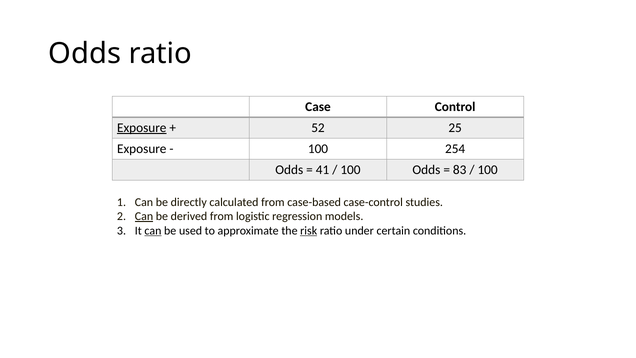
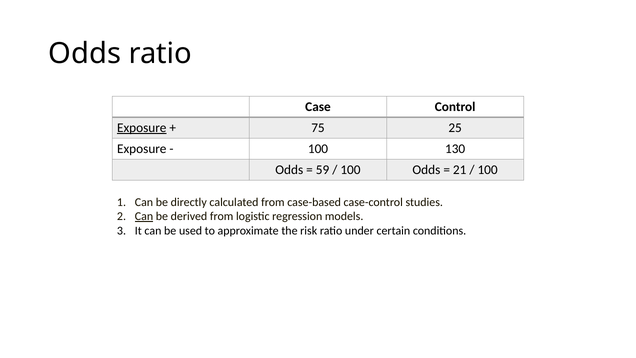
52: 52 -> 75
254: 254 -> 130
41: 41 -> 59
83: 83 -> 21
can at (153, 231) underline: present -> none
risk underline: present -> none
